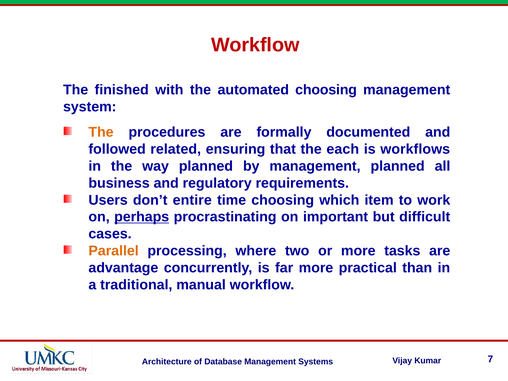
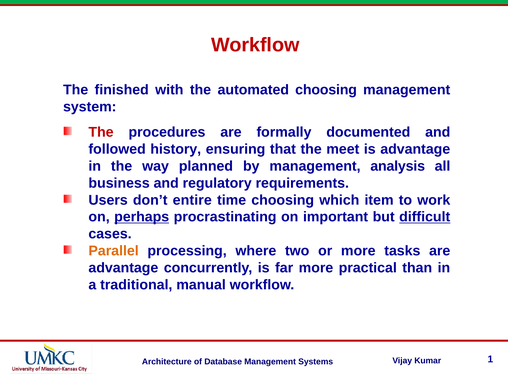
The at (101, 132) colour: orange -> red
related: related -> history
each: each -> meet
is workflows: workflows -> advantage
management planned: planned -> analysis
difficult underline: none -> present
7: 7 -> 1
